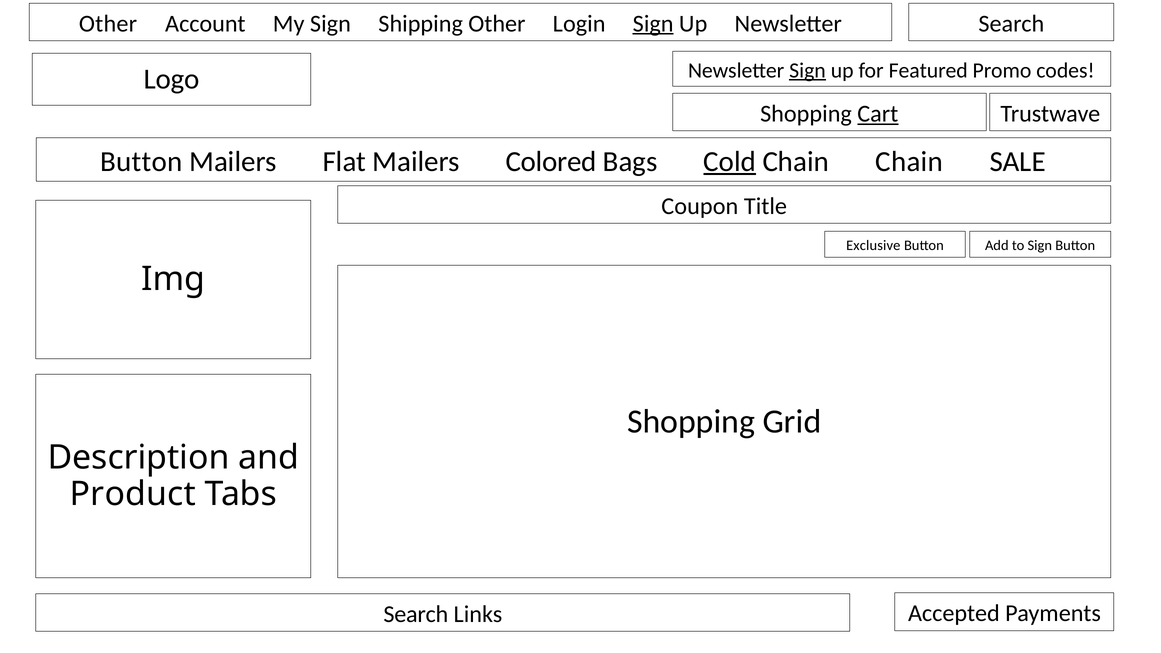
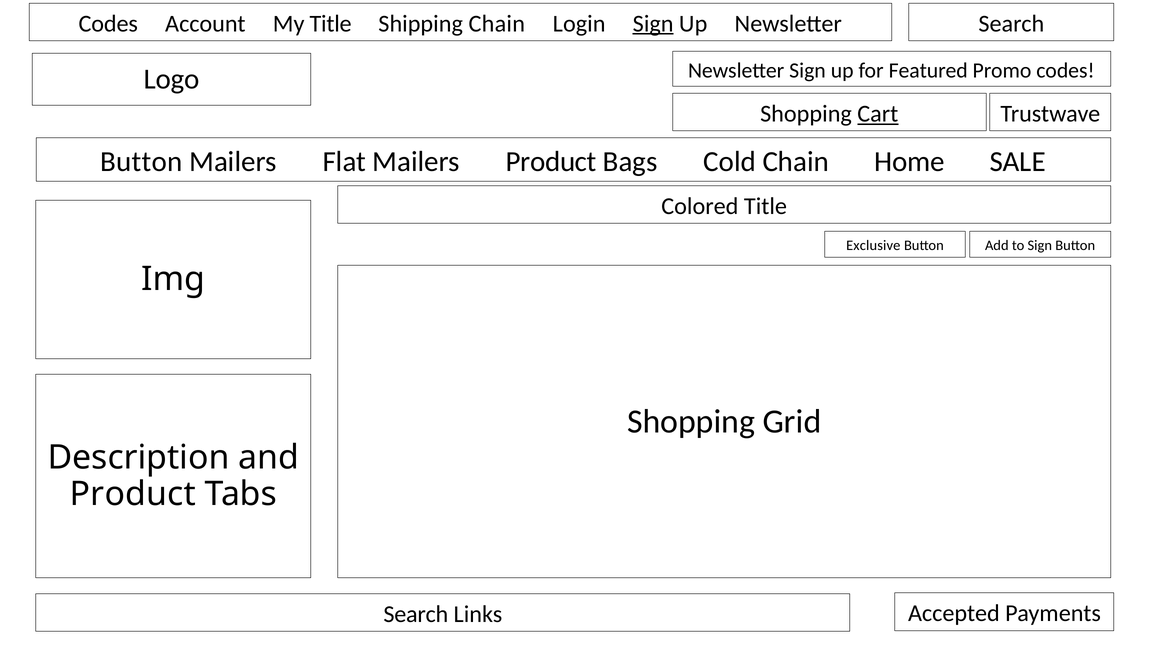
Other at (108, 24): Other -> Codes
My Sign: Sign -> Title
Shipping Other: Other -> Chain
Sign at (807, 70) underline: present -> none
Mailers Colored: Colored -> Product
Cold underline: present -> none
Chain Chain: Chain -> Home
Coupon: Coupon -> Colored
